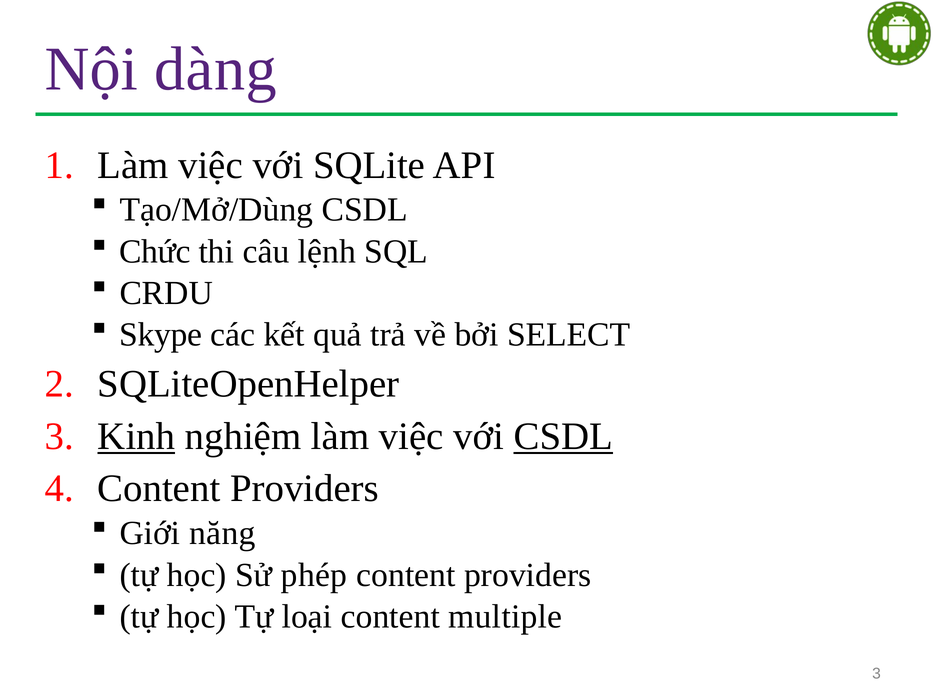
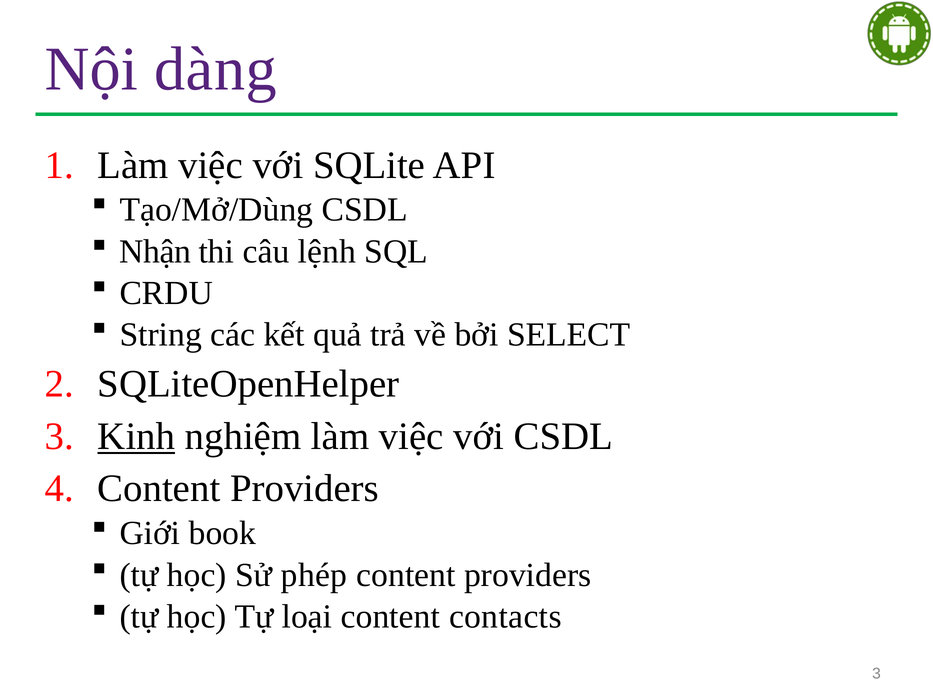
Chức: Chức -> Nhận
Skype: Skype -> String
CSDL at (563, 436) underline: present -> none
năng: năng -> book
multiple: multiple -> contacts
